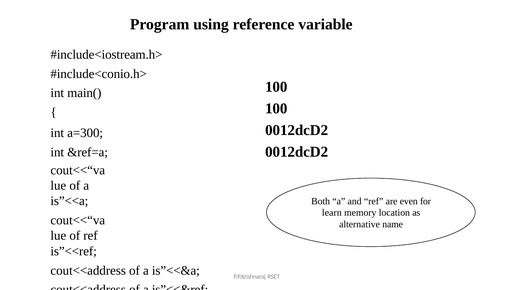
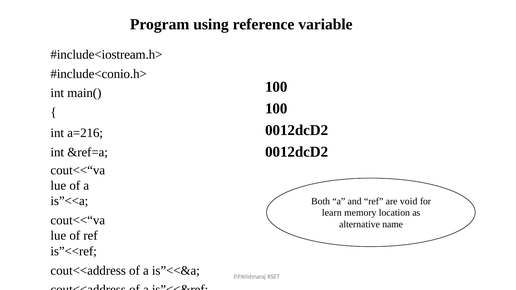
a=300: a=300 -> a=216
even: even -> void
